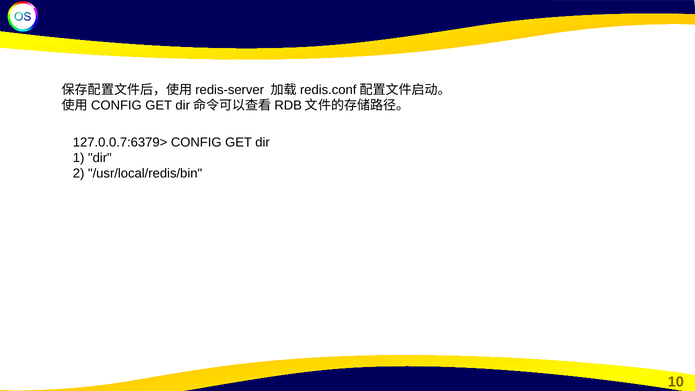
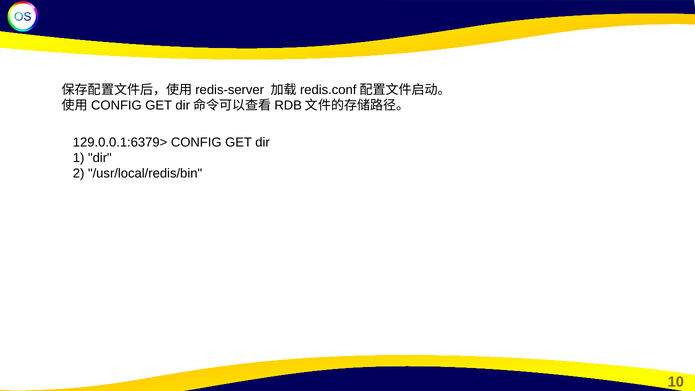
127.0.0.7:6379>: 127.0.0.7:6379> -> 129.0.0.1:6379>
